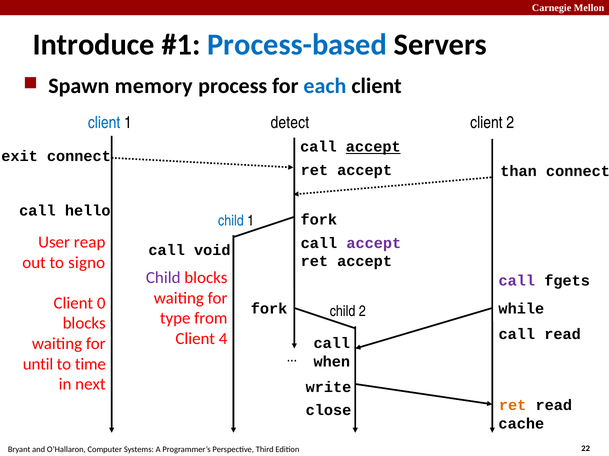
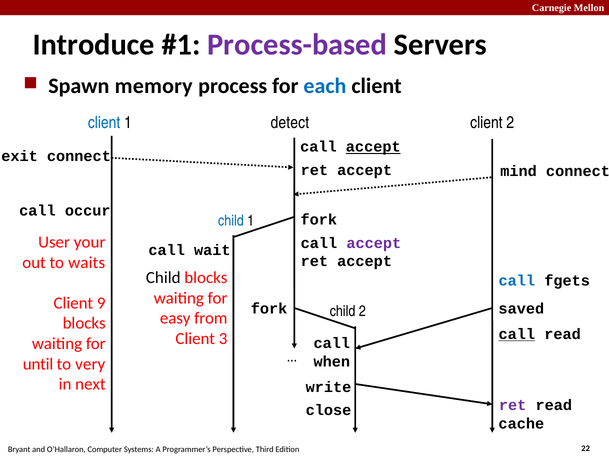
Process-based colour: blue -> purple
than: than -> mind
hello: hello -> occur
reap: reap -> your
void: void -> wait
signo: signo -> waits
Child at (163, 278) colour: purple -> black
call at (517, 281) colour: purple -> blue
0: 0 -> 9
while: while -> saved
type: type -> easy
call at (517, 335) underline: none -> present
4: 4 -> 3
time: time -> very
ret at (513, 406) colour: orange -> purple
